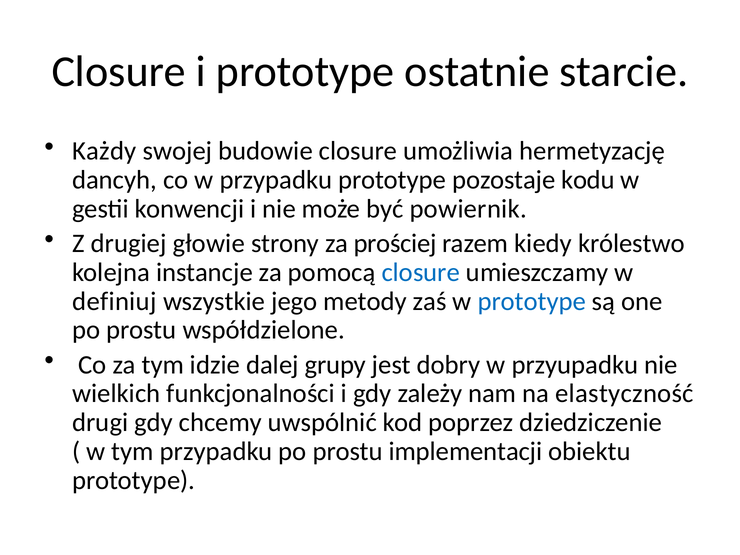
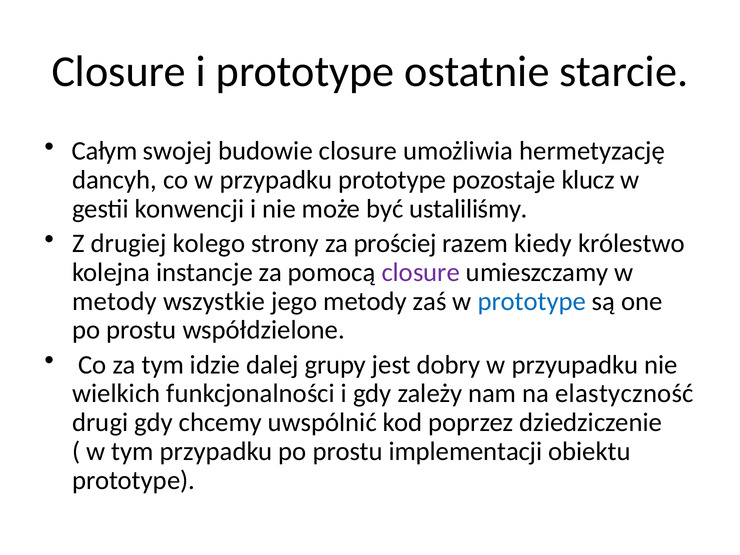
Każdy: Każdy -> Całym
kodu: kodu -> klucz
powiernik: powiernik -> ustaliliśmy
głowie: głowie -> kolego
closure at (421, 272) colour: blue -> purple
definiuj at (114, 301): definiuj -> metody
